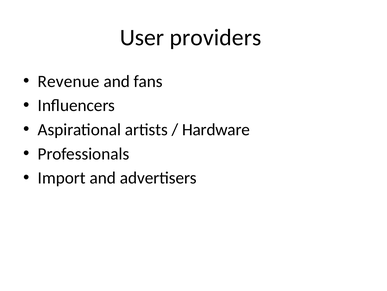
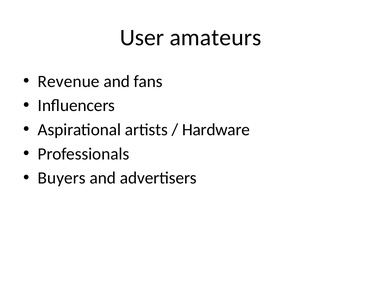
providers: providers -> amateurs
Import: Import -> Buyers
